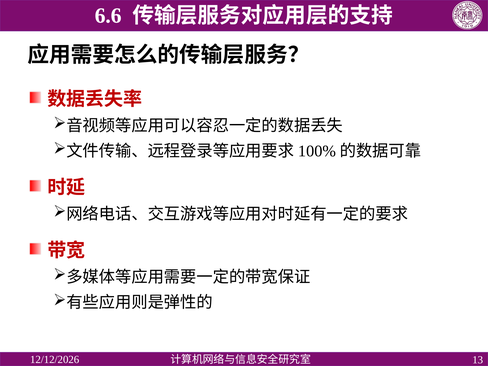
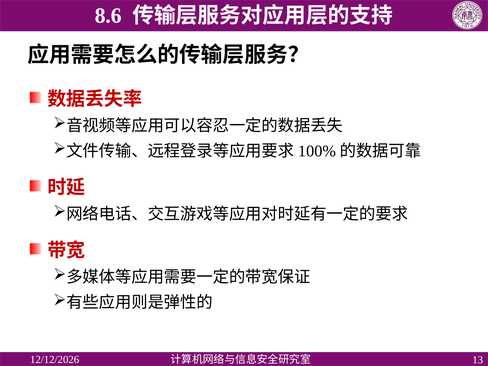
6.6: 6.6 -> 8.6
